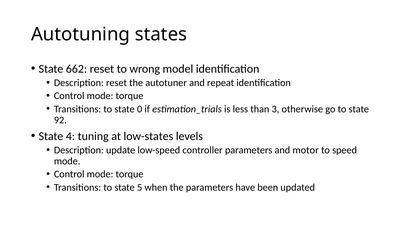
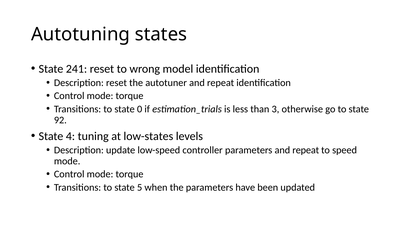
662: 662 -> 241
parameters and motor: motor -> repeat
